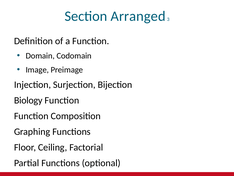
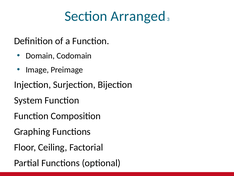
Biology: Biology -> System
